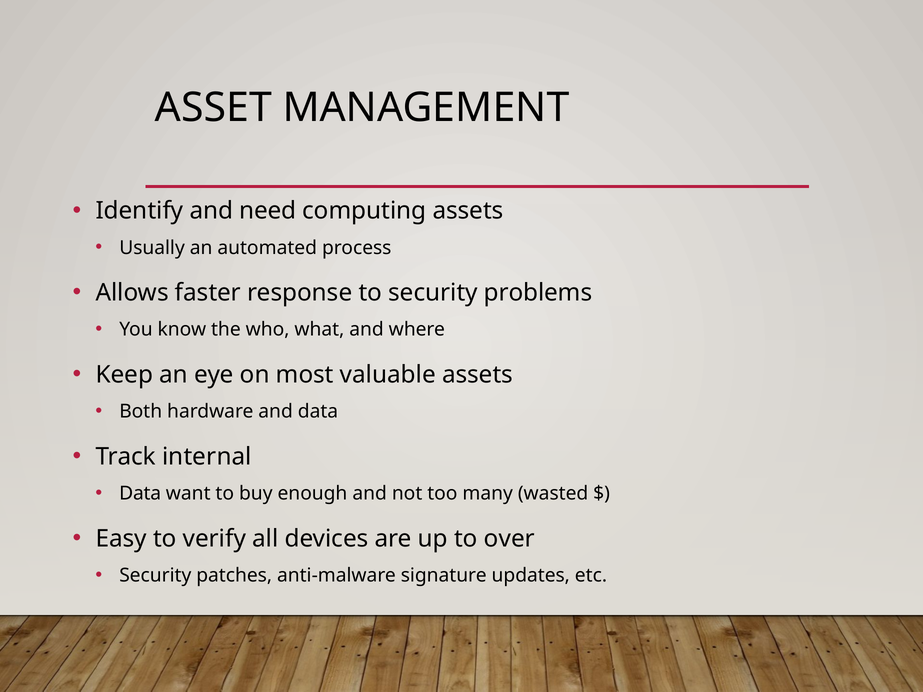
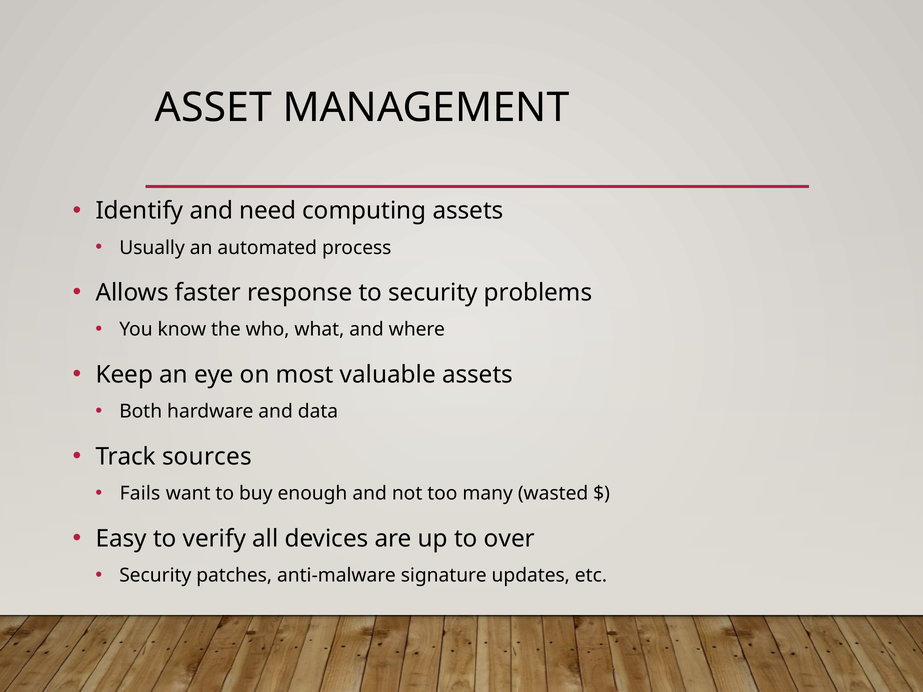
internal: internal -> sources
Data at (140, 494): Data -> Fails
